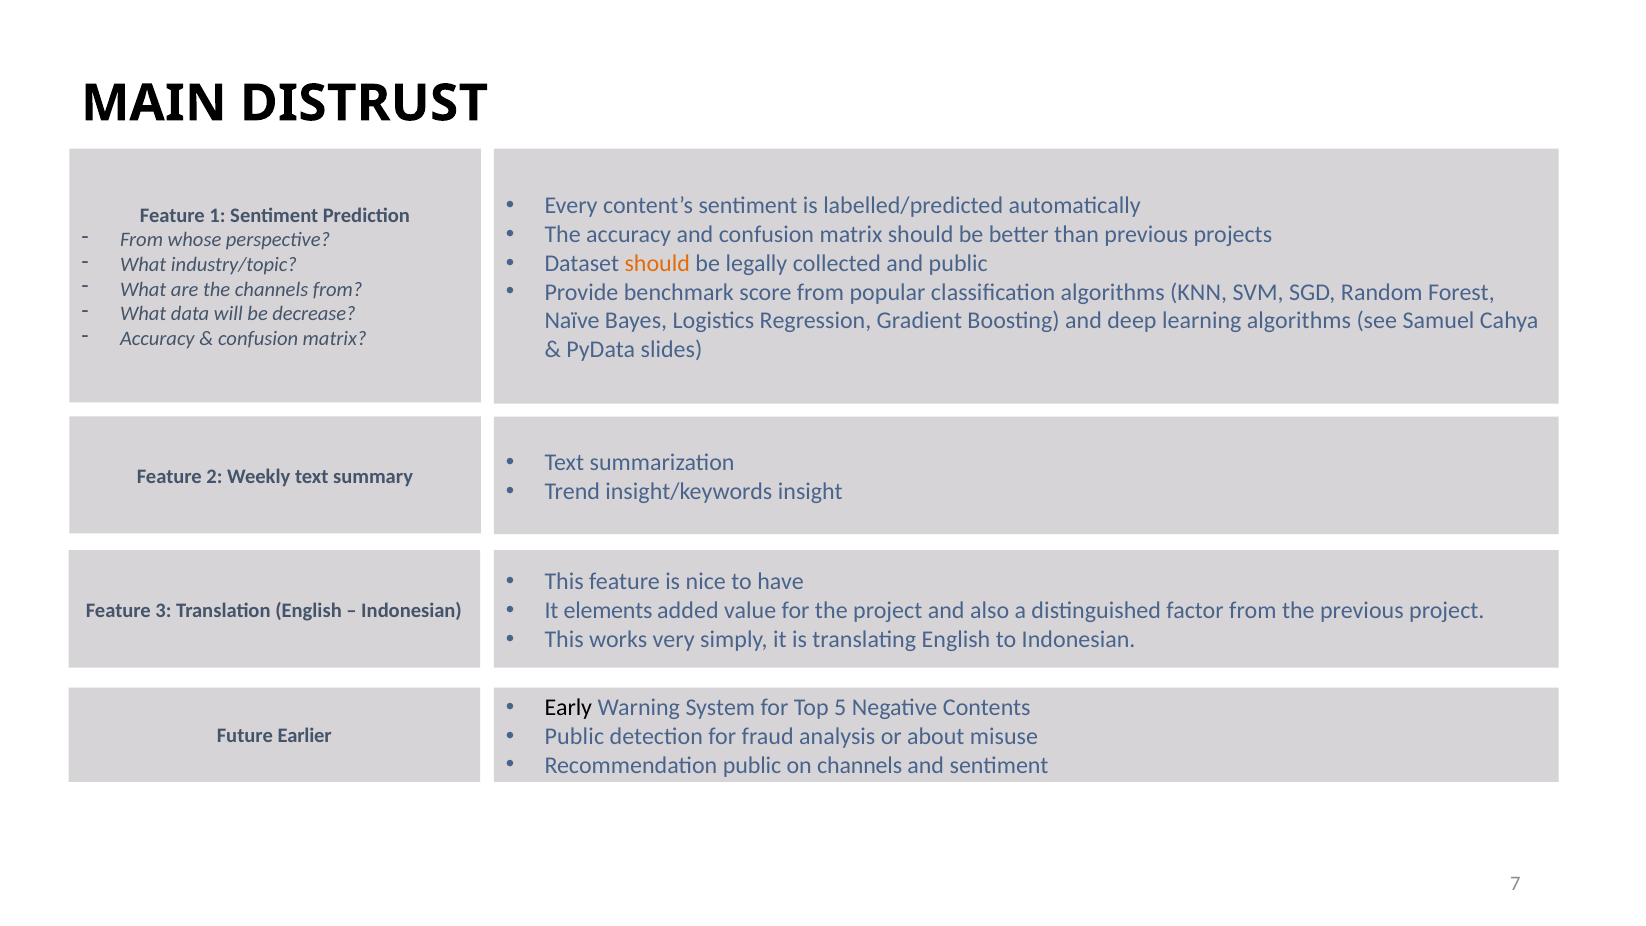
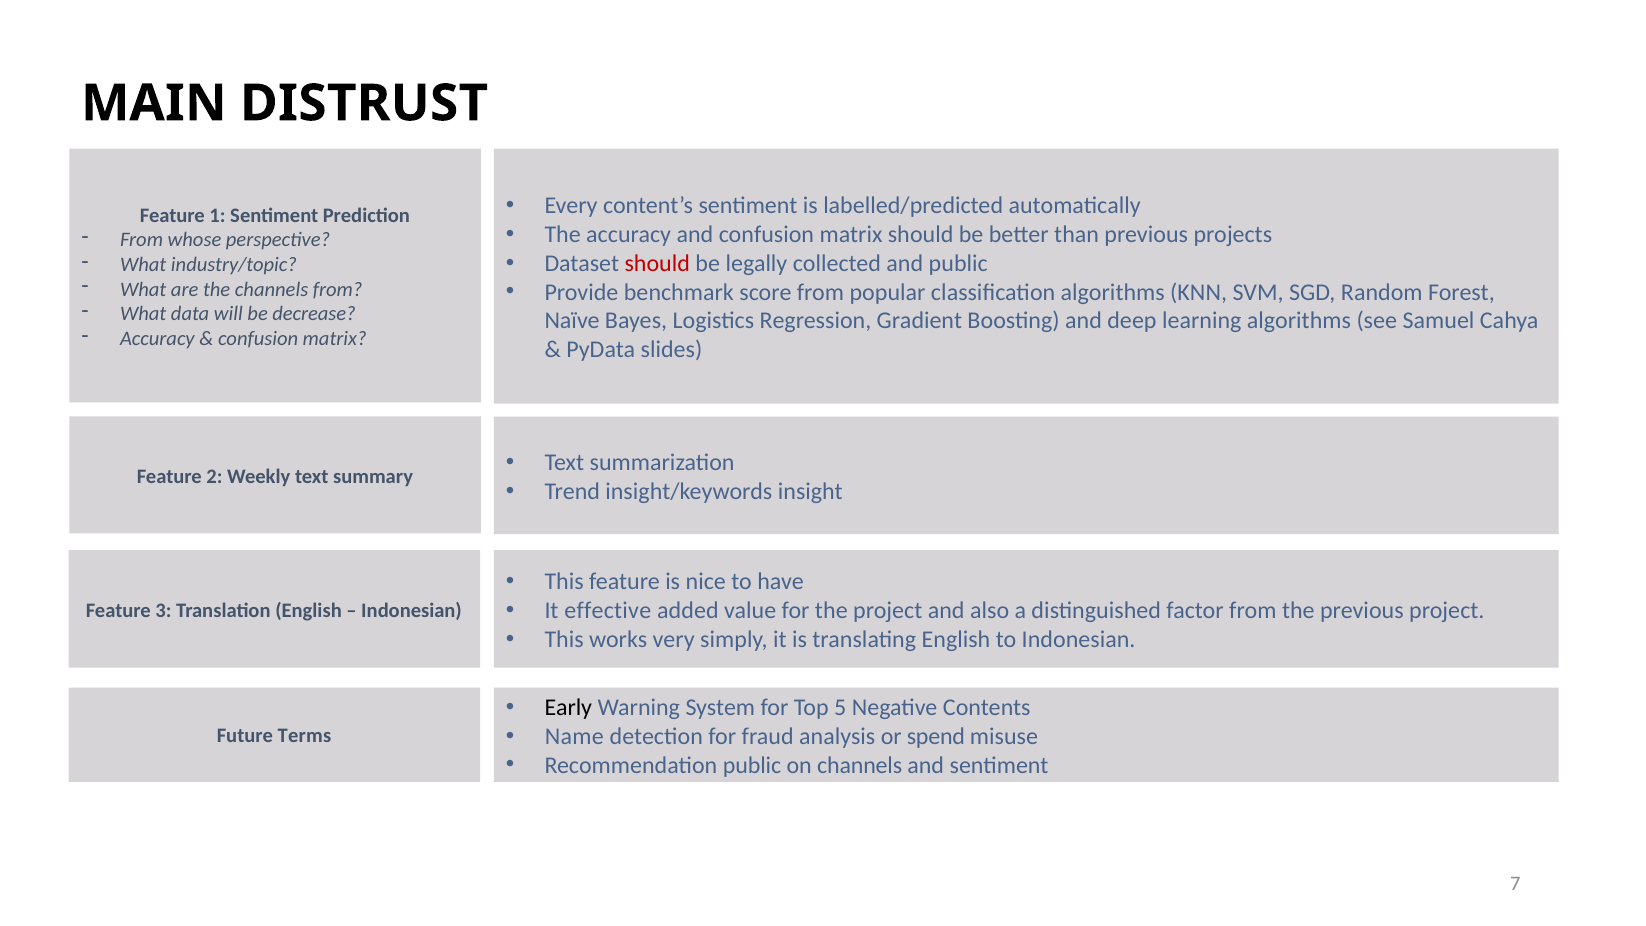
should at (657, 263) colour: orange -> red
elements: elements -> effective
Public at (574, 737): Public -> Name
about: about -> spend
Earlier: Earlier -> Terms
